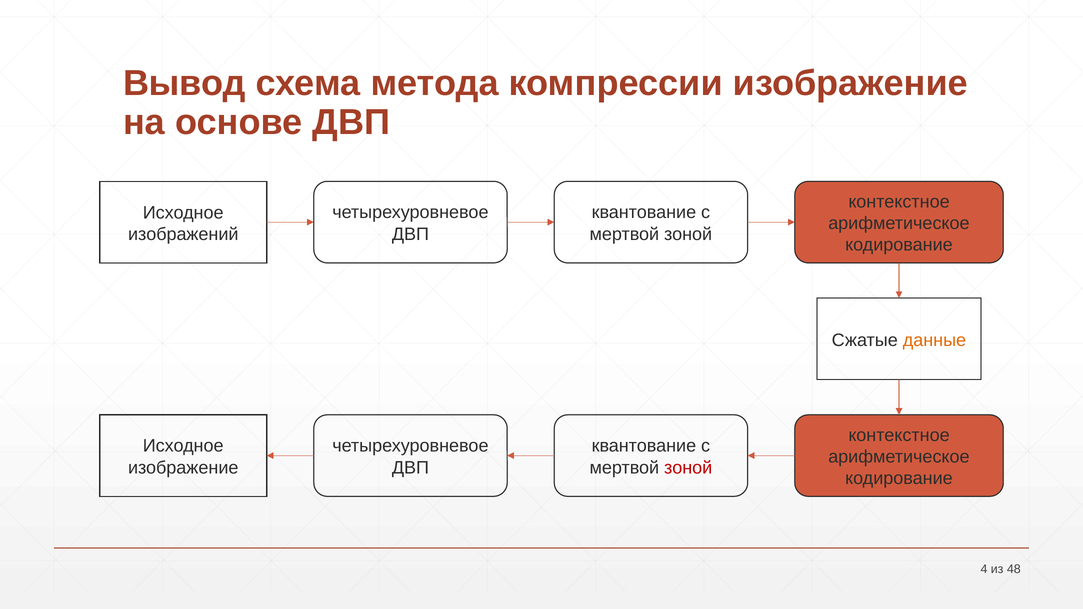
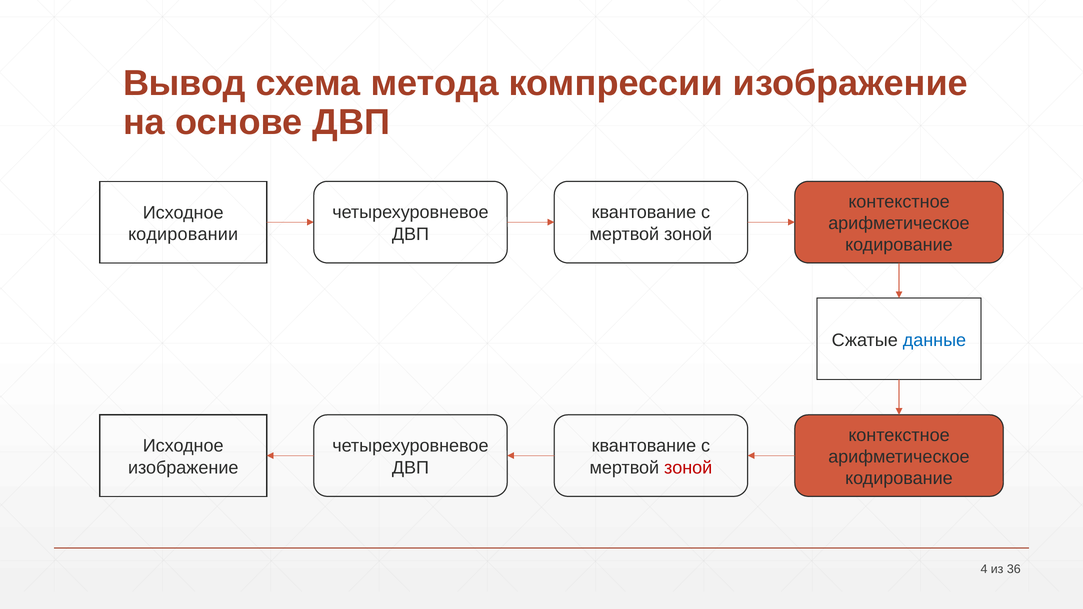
изображений: изображений -> кодировании
данные colour: orange -> blue
48: 48 -> 36
